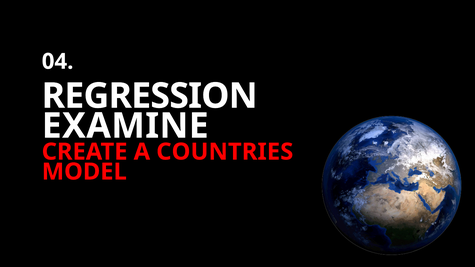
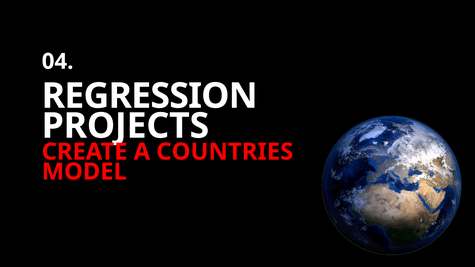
EXAMINE: EXAMINE -> PROJECTS
